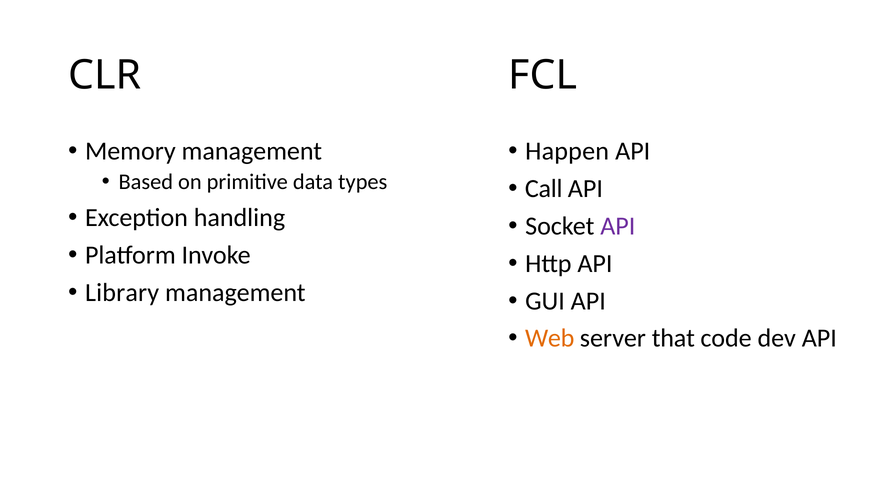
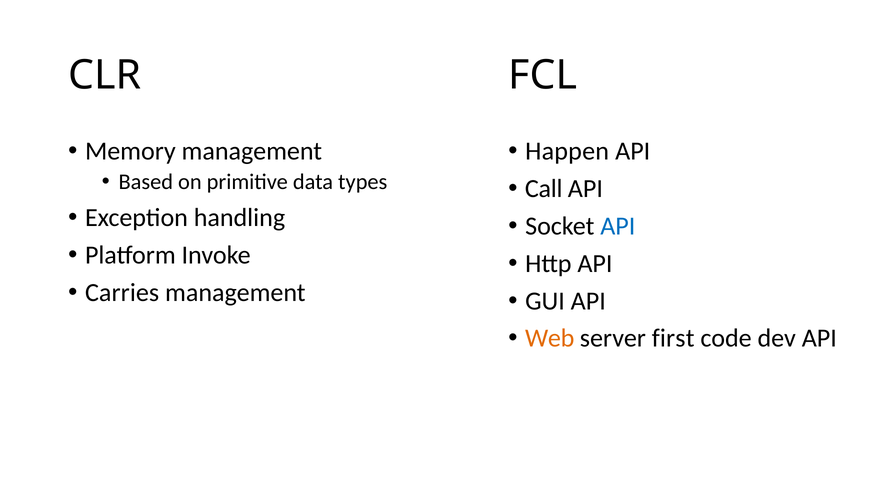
API at (618, 226) colour: purple -> blue
Library: Library -> Carries
that: that -> first
